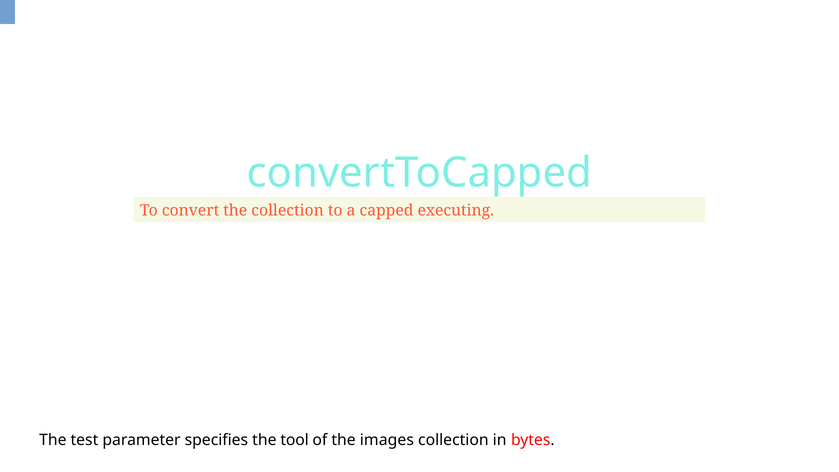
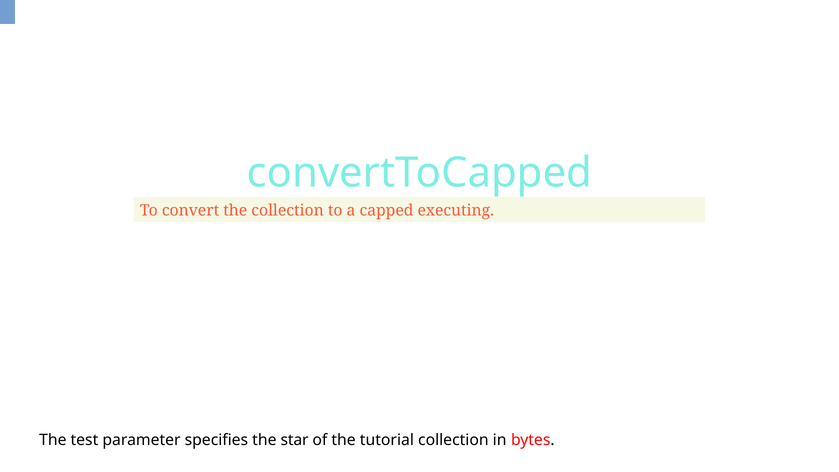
tool: tool -> star
images: images -> tutorial
